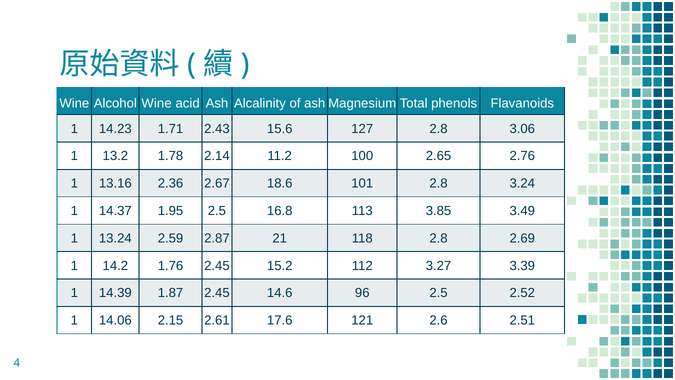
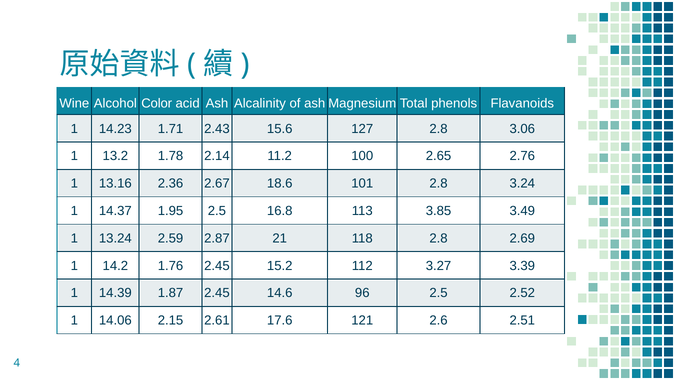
Alcohol Wine: Wine -> Color
